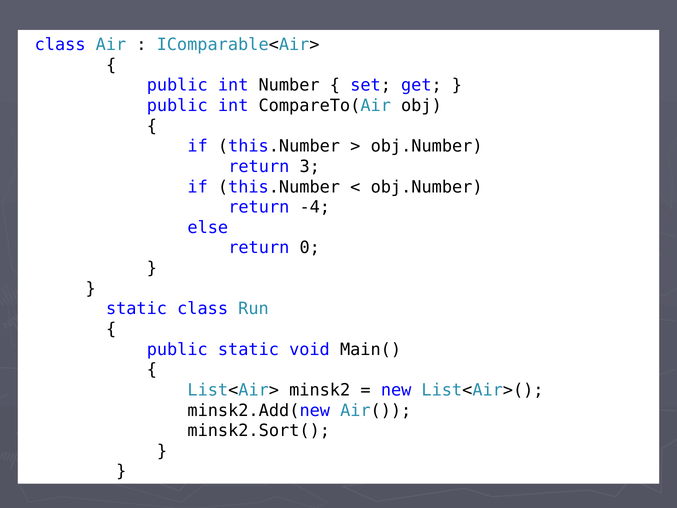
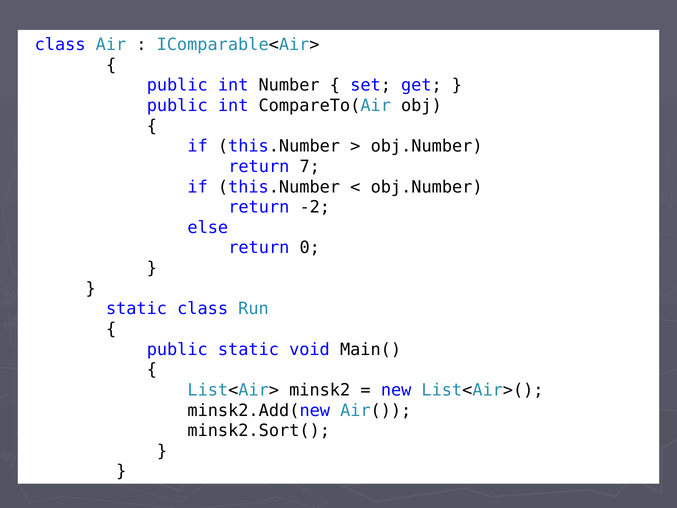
3: 3 -> 7
-4: -4 -> -2
